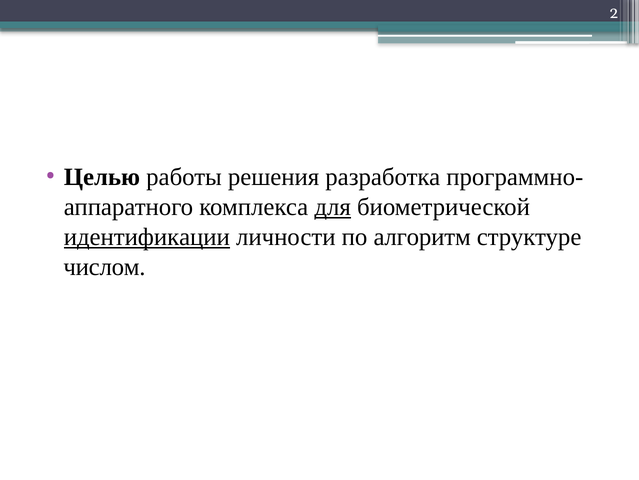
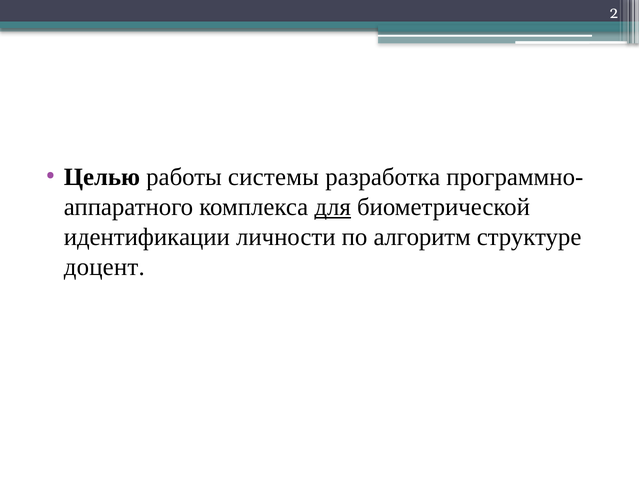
решения: решения -> системы
идентификации underline: present -> none
числом: числом -> доцент
